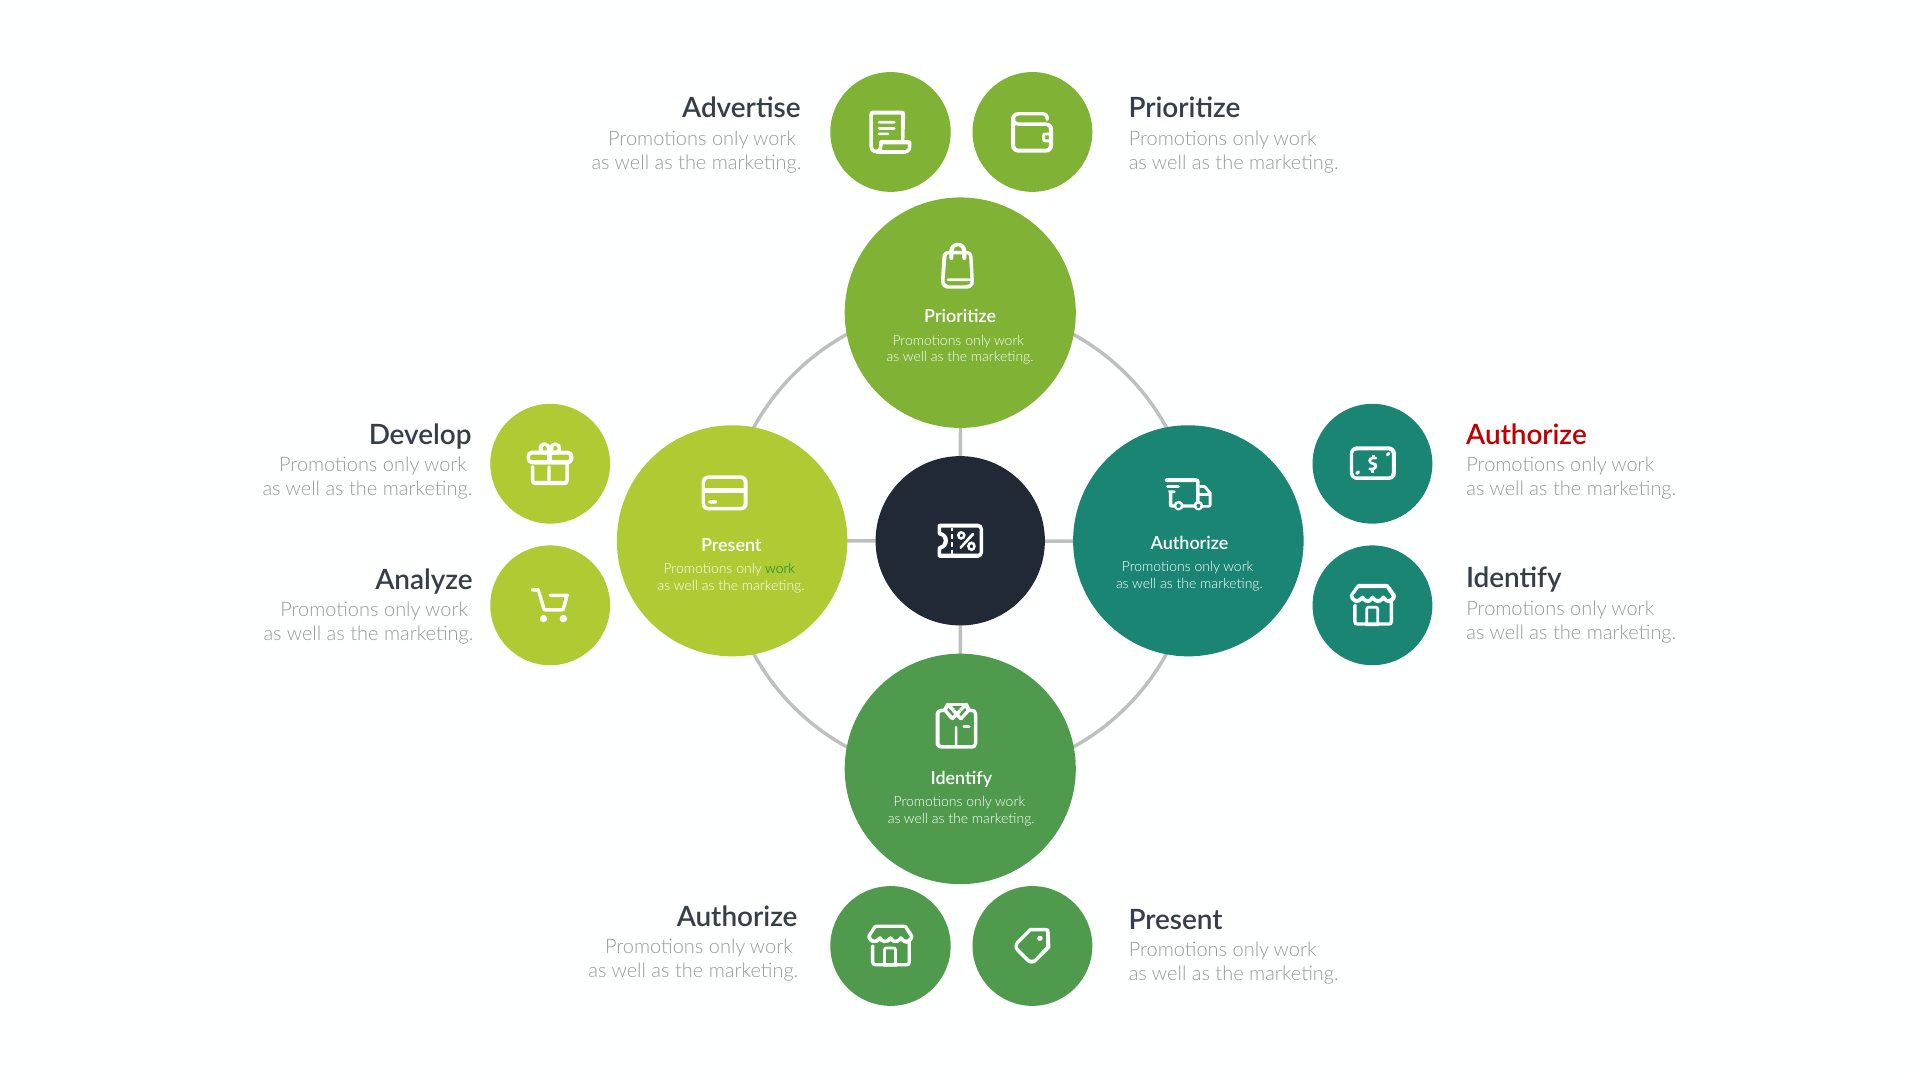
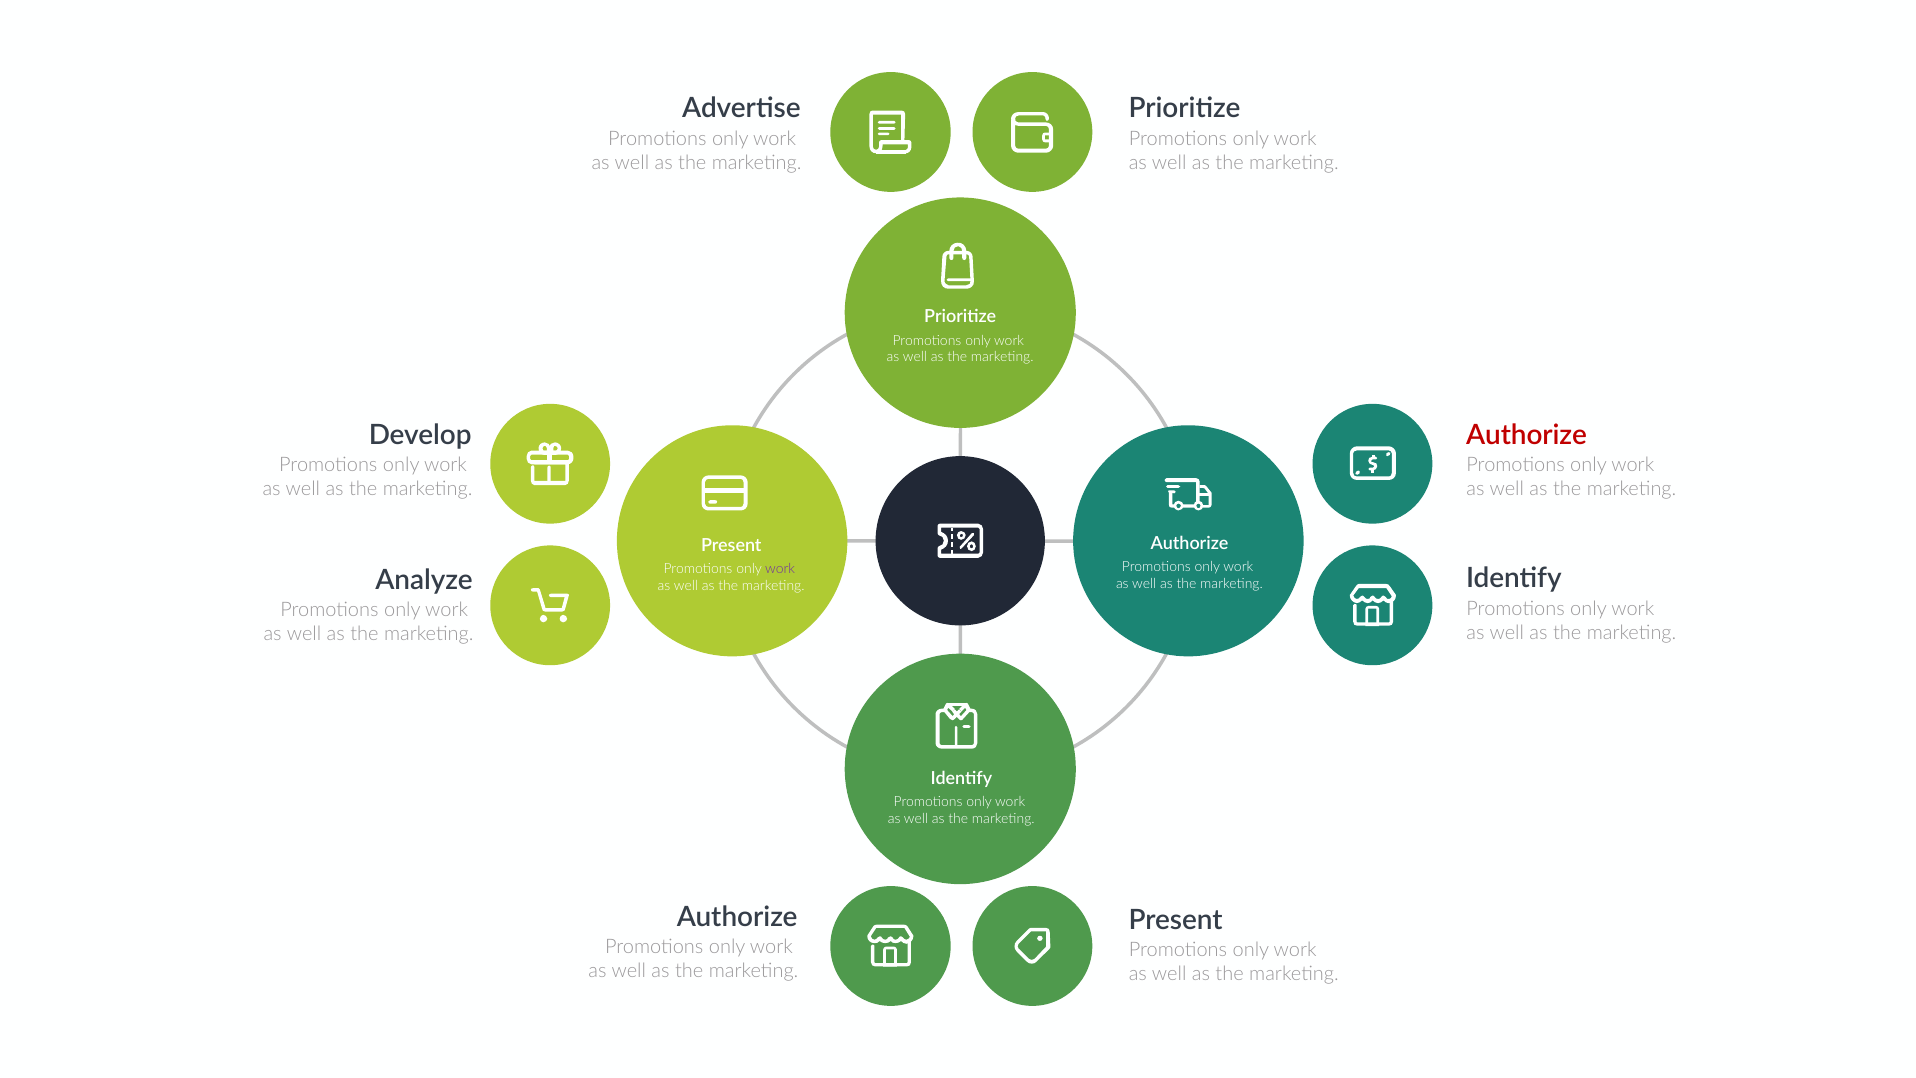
work at (780, 569) colour: green -> purple
